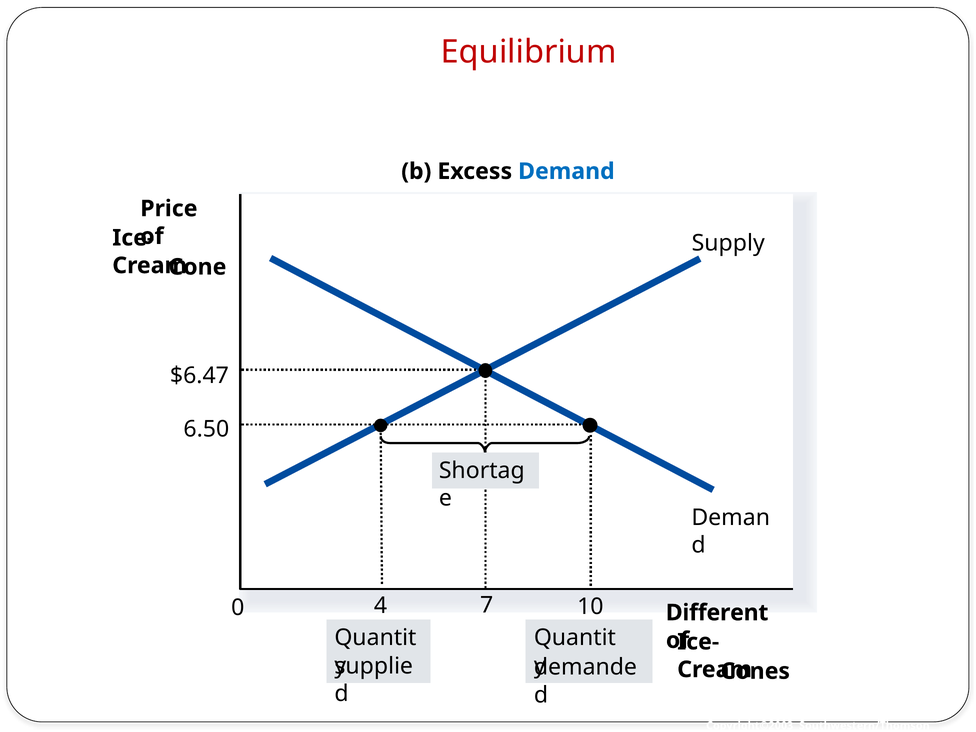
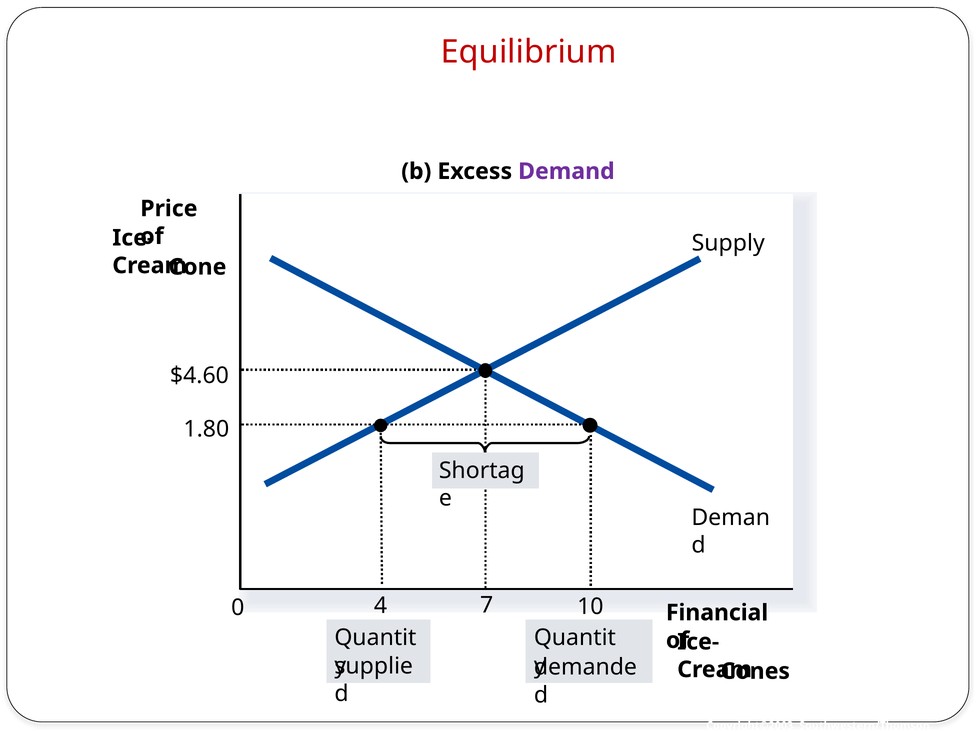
Demand colour: blue -> purple
$6.47: $6.47 -> $4.60
6.50: 6.50 -> 1.80
Different: Different -> Financial
